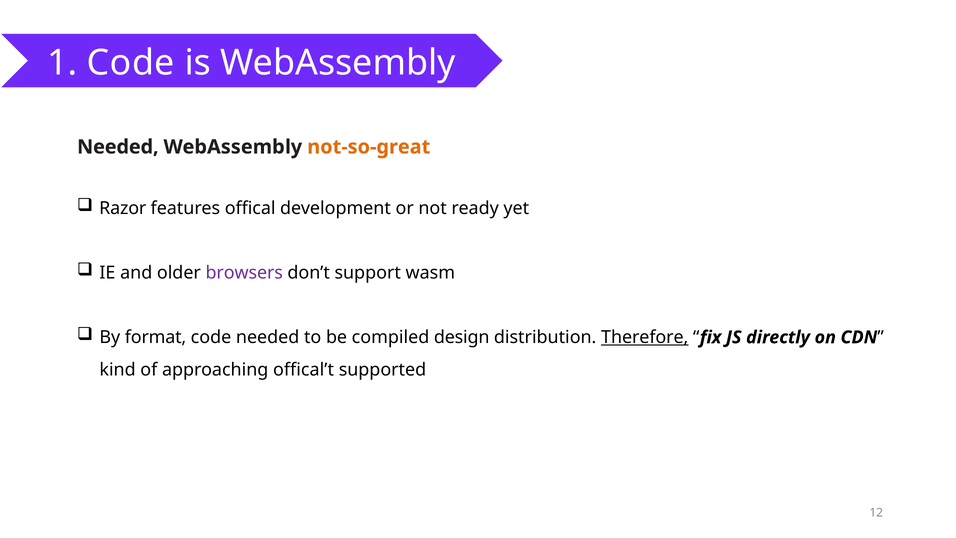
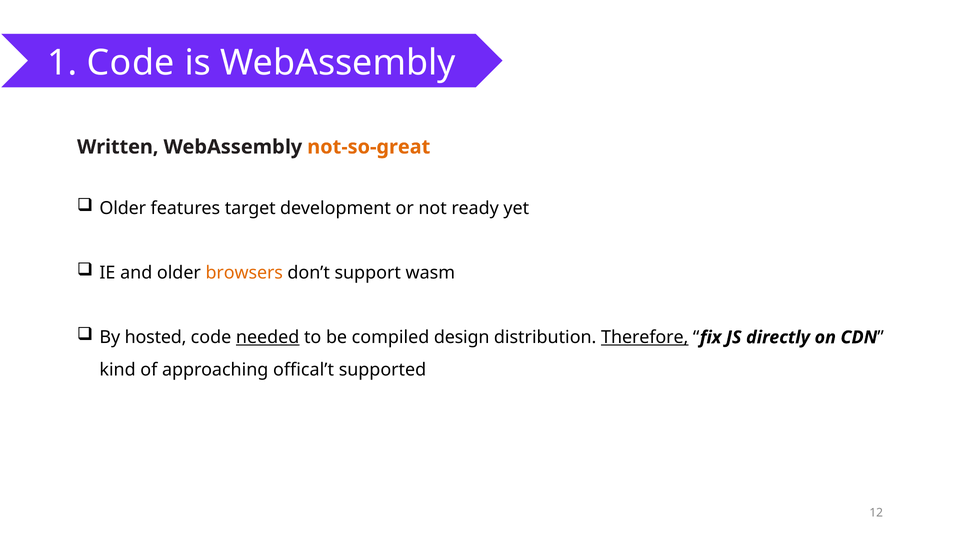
Needed at (118, 147): Needed -> Written
Razor at (123, 208): Razor -> Older
offical: offical -> target
browsers colour: purple -> orange
format: format -> hosted
needed at (268, 337) underline: none -> present
